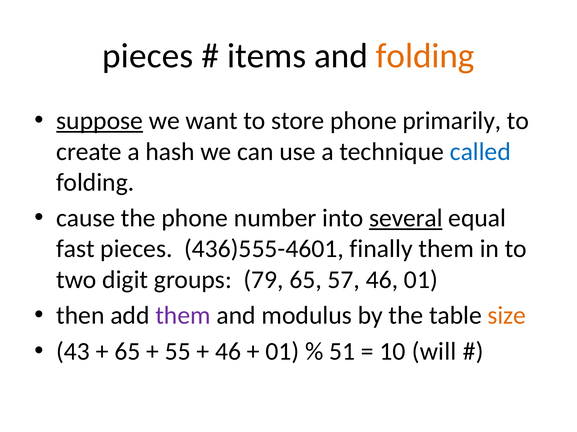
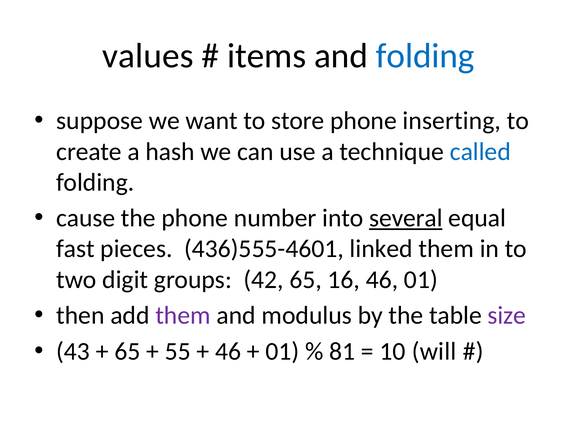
pieces at (148, 56): pieces -> values
folding at (425, 56) colour: orange -> blue
suppose underline: present -> none
primarily: primarily -> inserting
finally: finally -> linked
79: 79 -> 42
57: 57 -> 16
size colour: orange -> purple
51: 51 -> 81
